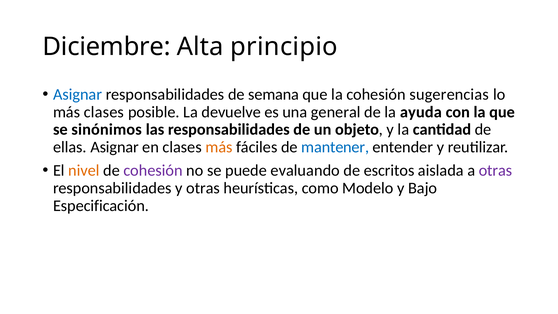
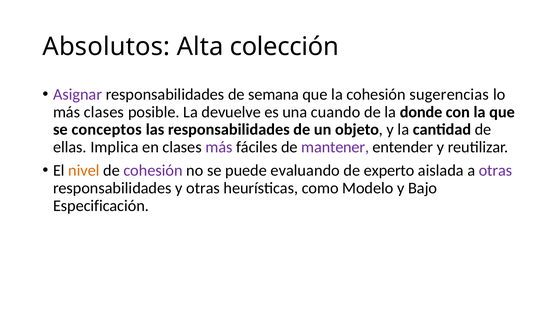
Diciembre: Diciembre -> Absolutos
principio: principio -> colección
Asignar at (78, 94) colour: blue -> purple
general: general -> cuando
ayuda: ayuda -> donde
sinónimos: sinónimos -> conceptos
ellas Asignar: Asignar -> Implica
más at (219, 147) colour: orange -> purple
mantener colour: blue -> purple
escritos: escritos -> experto
